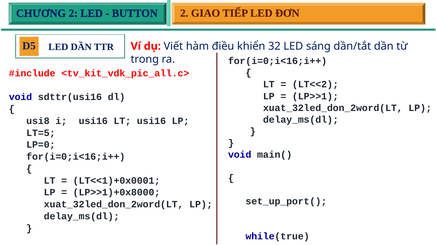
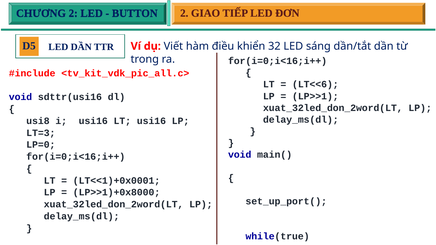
LT<<2: LT<<2 -> LT<<6
LT=5: LT=5 -> LT=3
